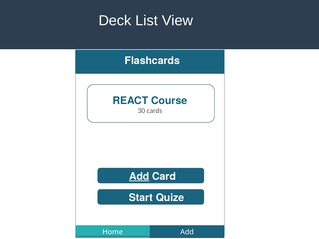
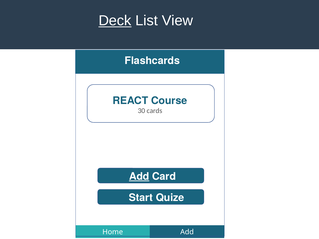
Deck underline: none -> present
